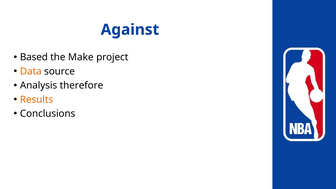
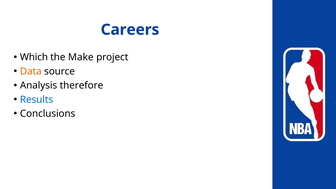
Against: Against -> Careers
Based: Based -> Which
Results colour: orange -> blue
